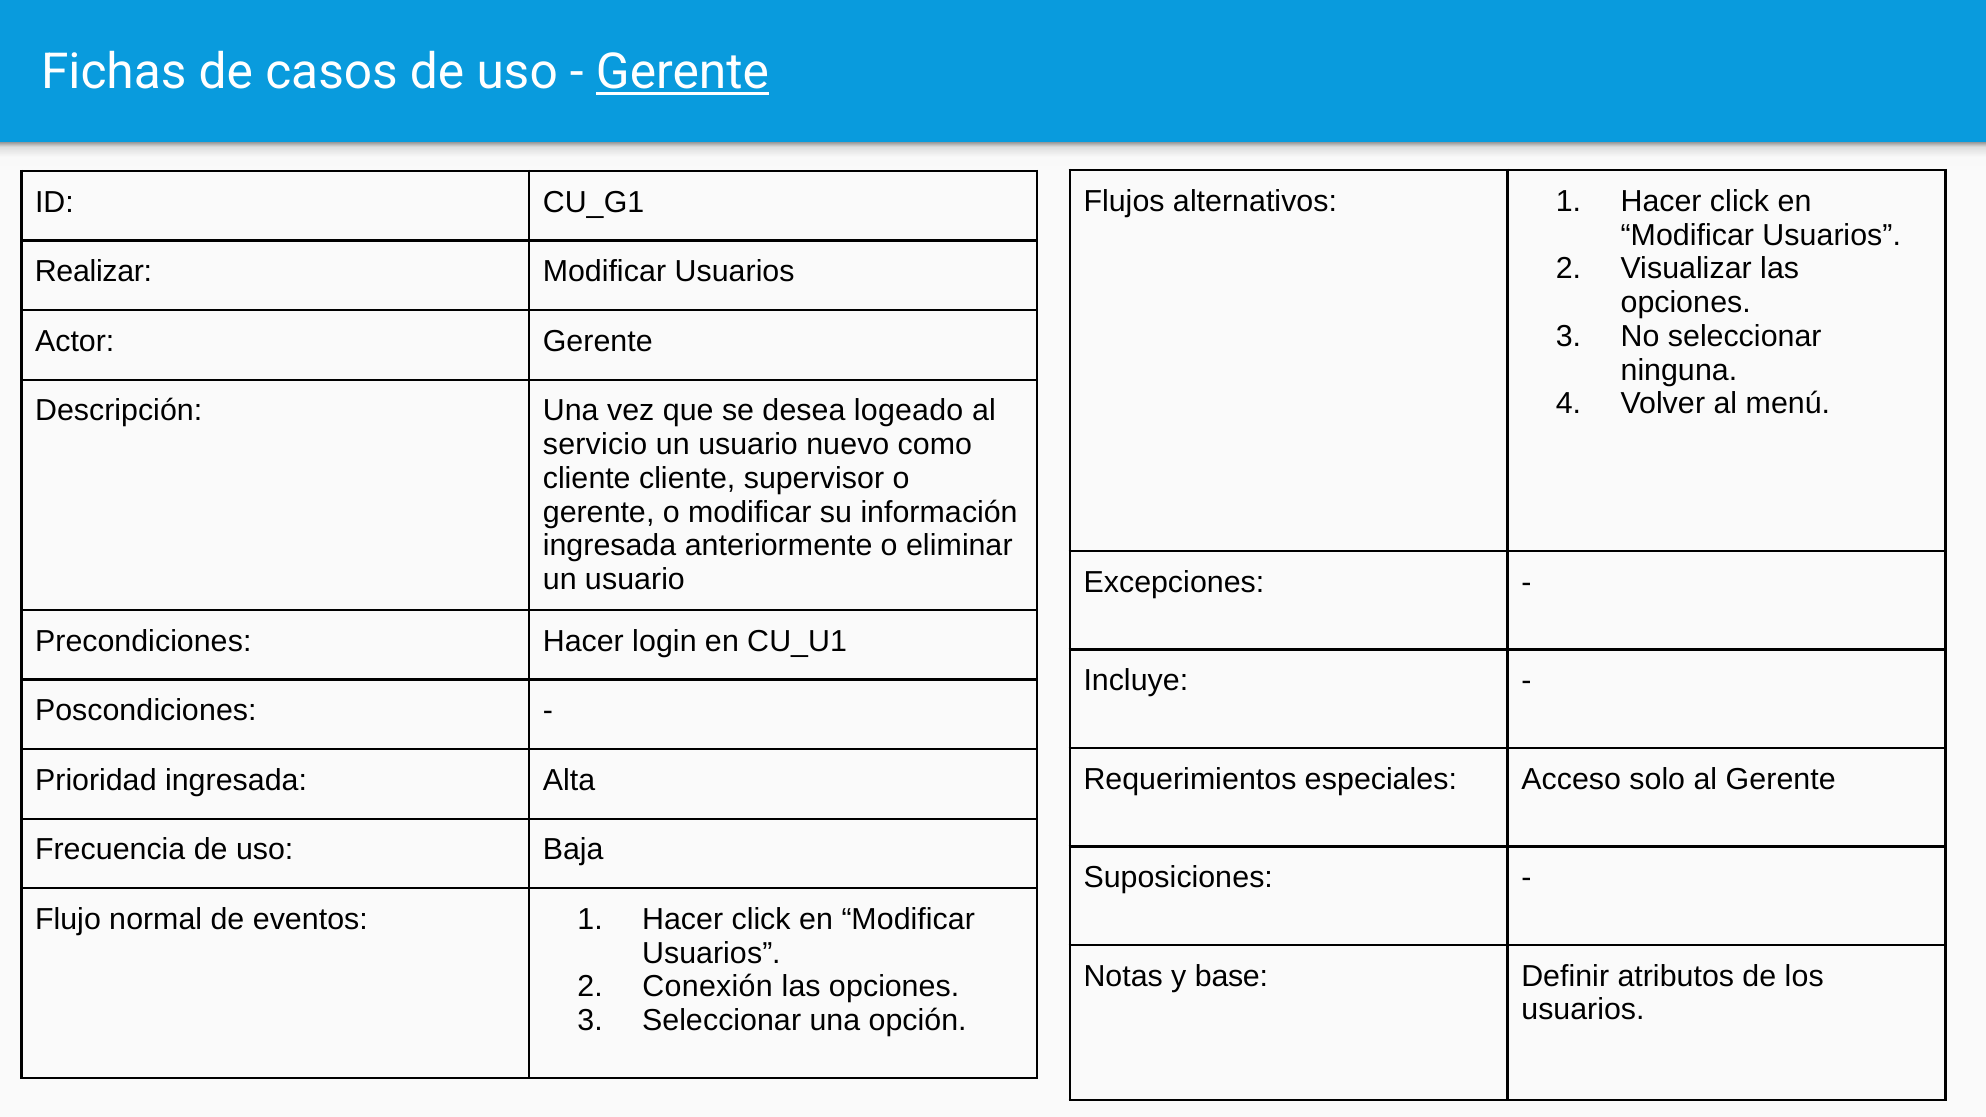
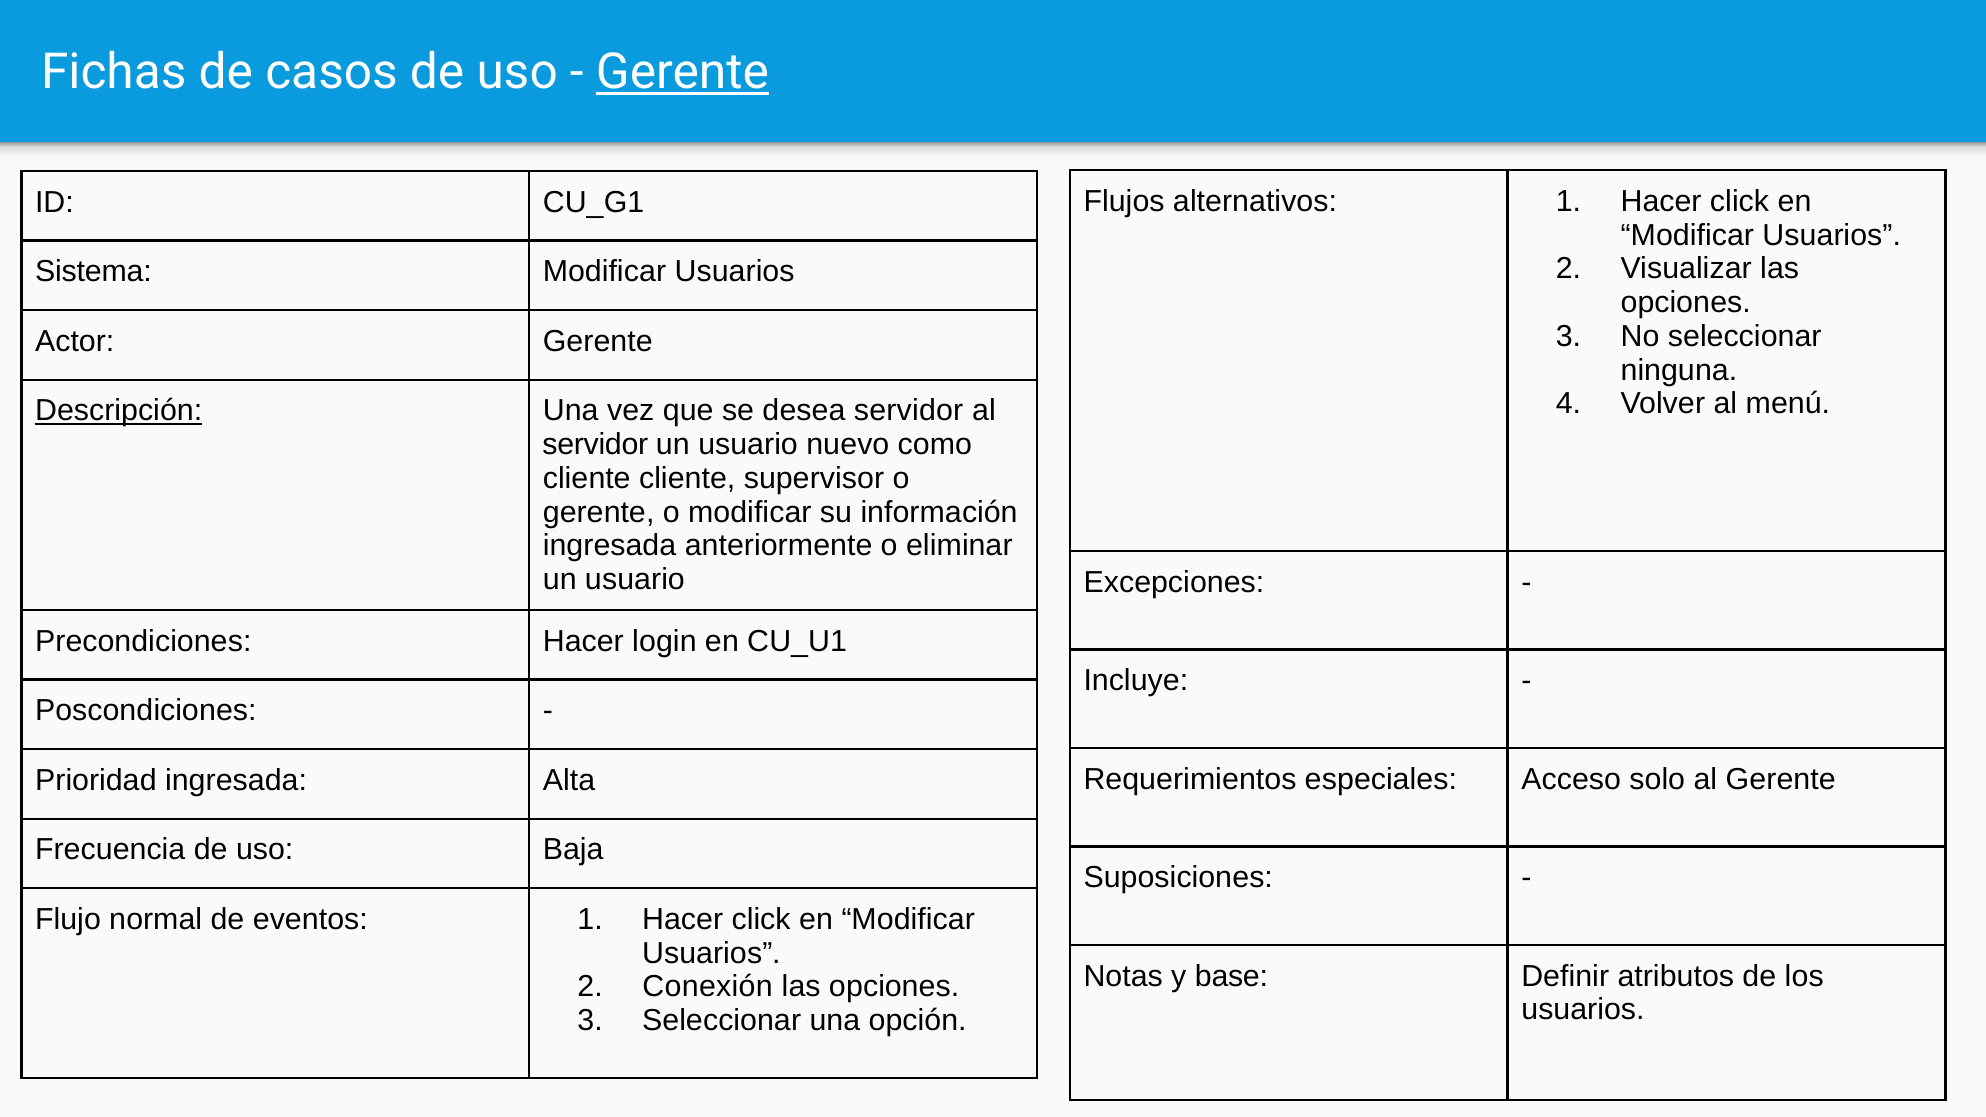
Realizar: Realizar -> Sistema
Descripción underline: none -> present
desea logeado: logeado -> servidor
servicio at (595, 445): servicio -> servidor
